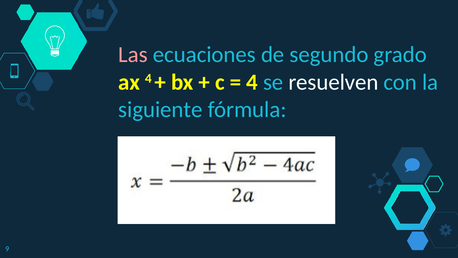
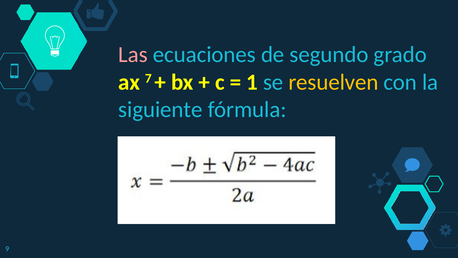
ax 4: 4 -> 7
4 at (252, 82): 4 -> 1
resuelven colour: white -> yellow
